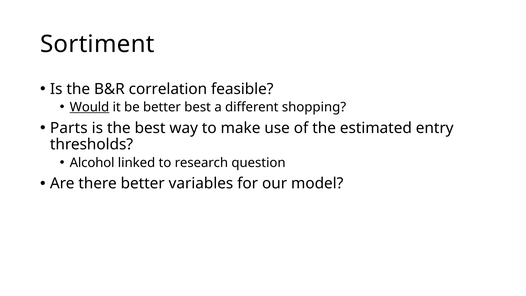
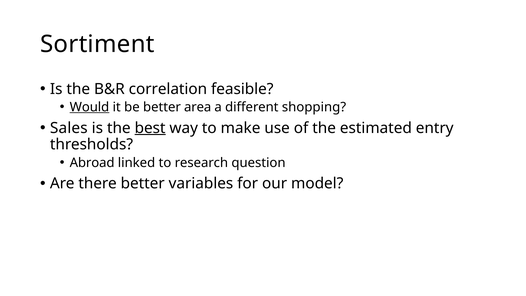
better best: best -> area
Parts: Parts -> Sales
best at (150, 128) underline: none -> present
Alcohol: Alcohol -> Abroad
